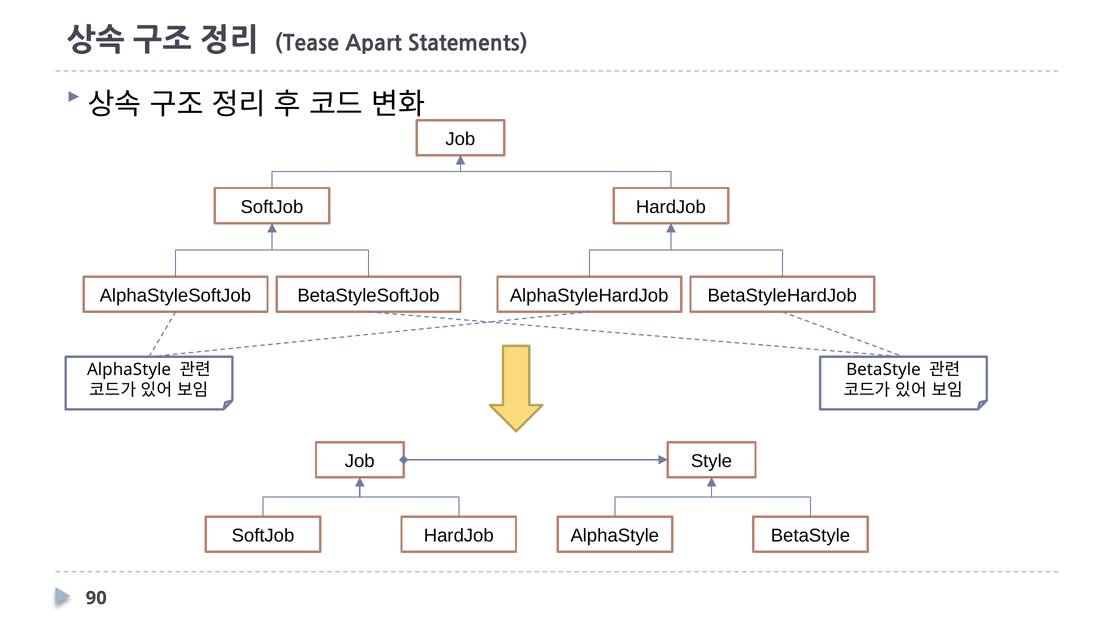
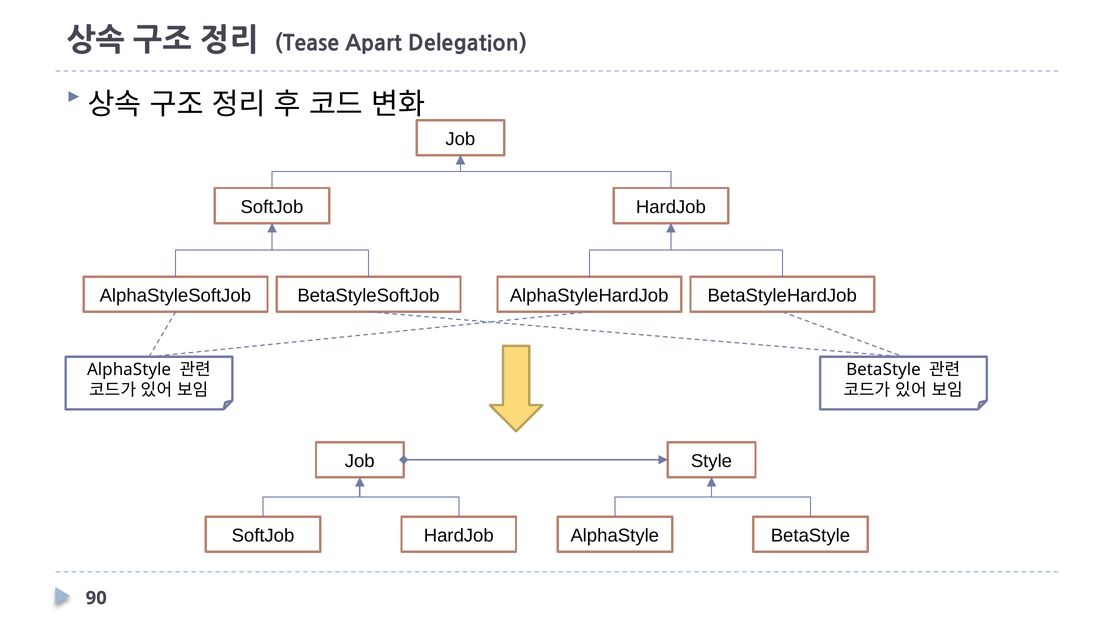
Statements: Statements -> Delegation
